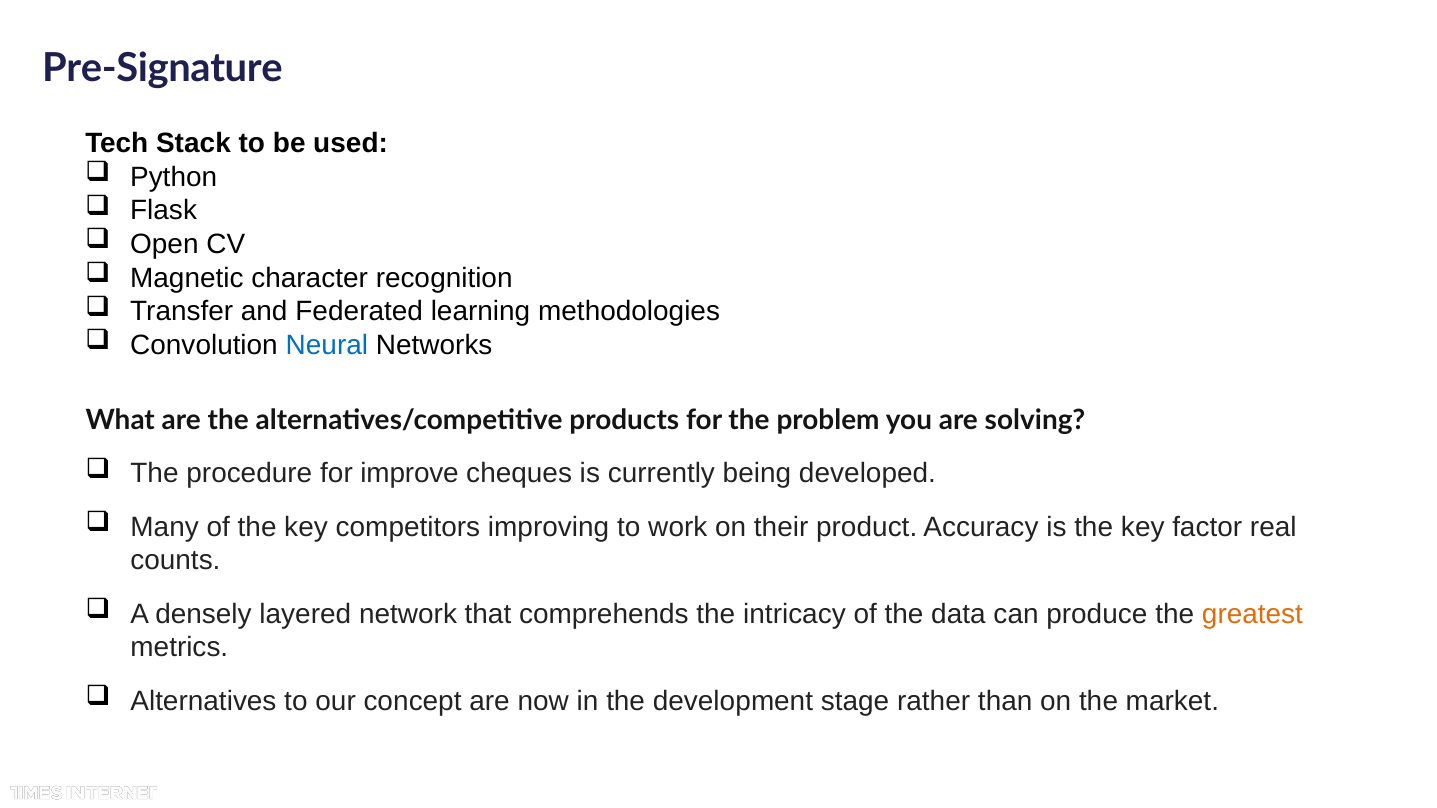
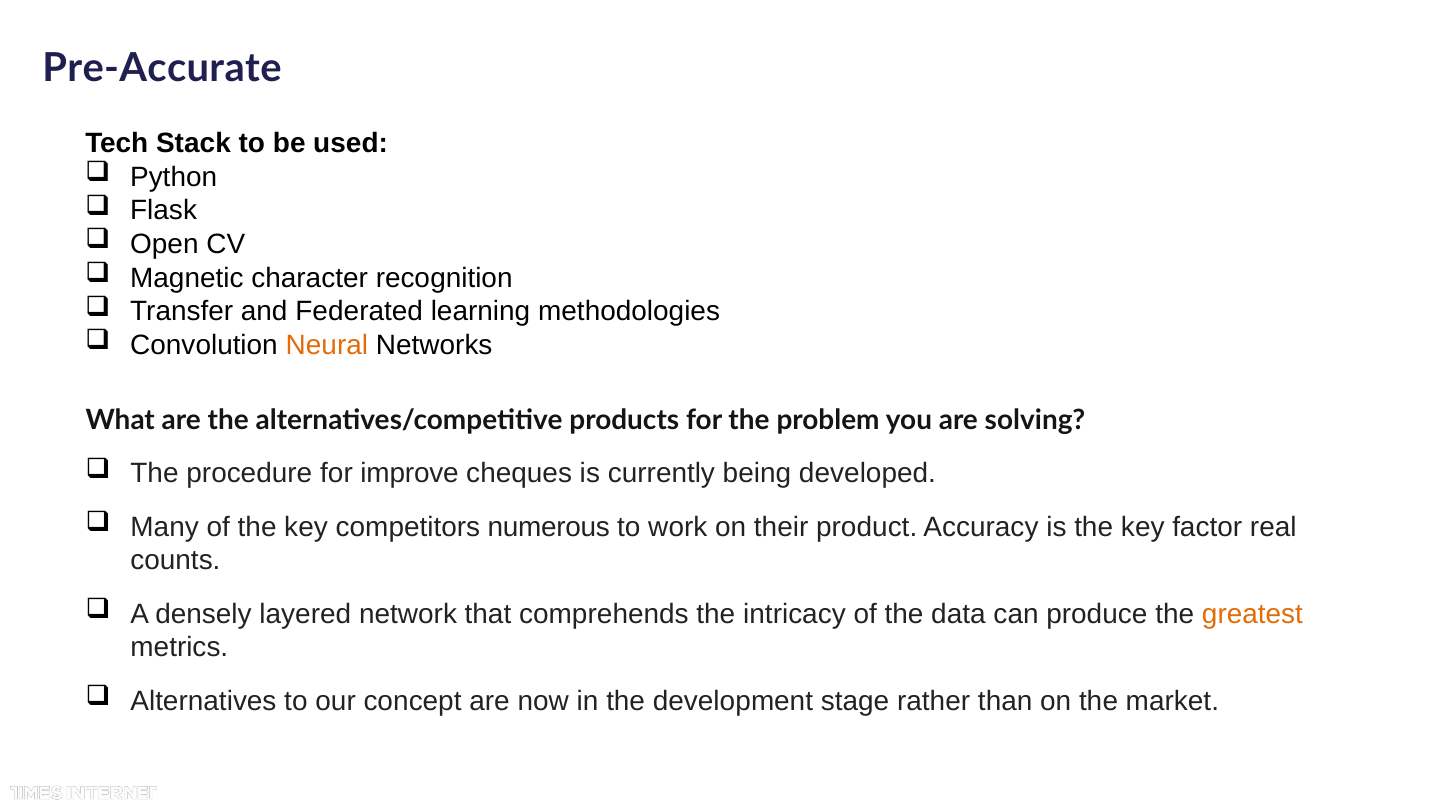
Pre-Signature: Pre-Signature -> Pre-Accurate
Neural colour: blue -> orange
improving: improving -> numerous
